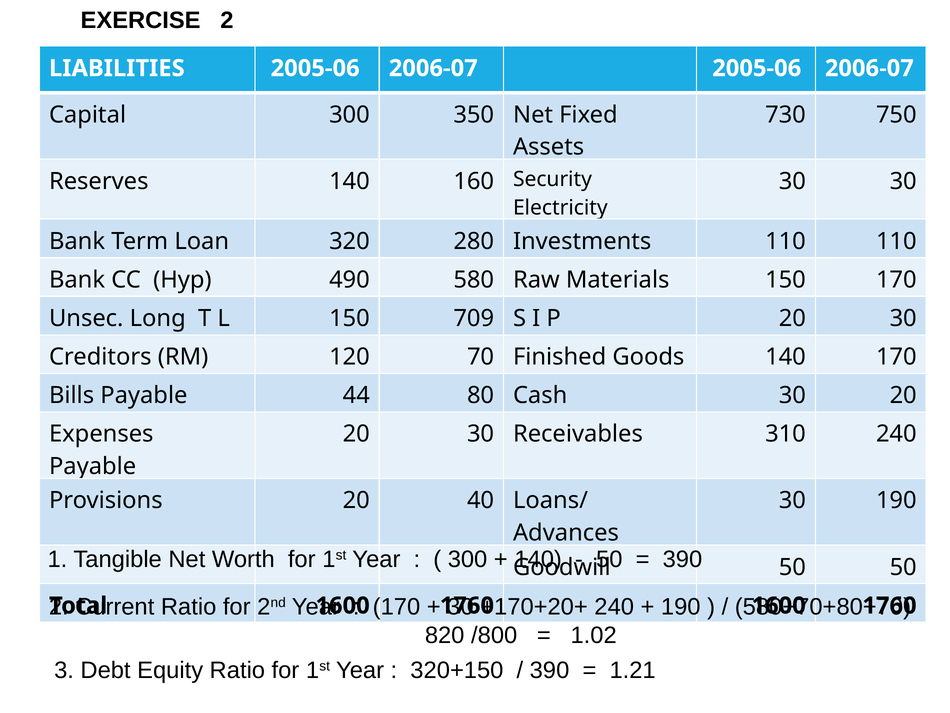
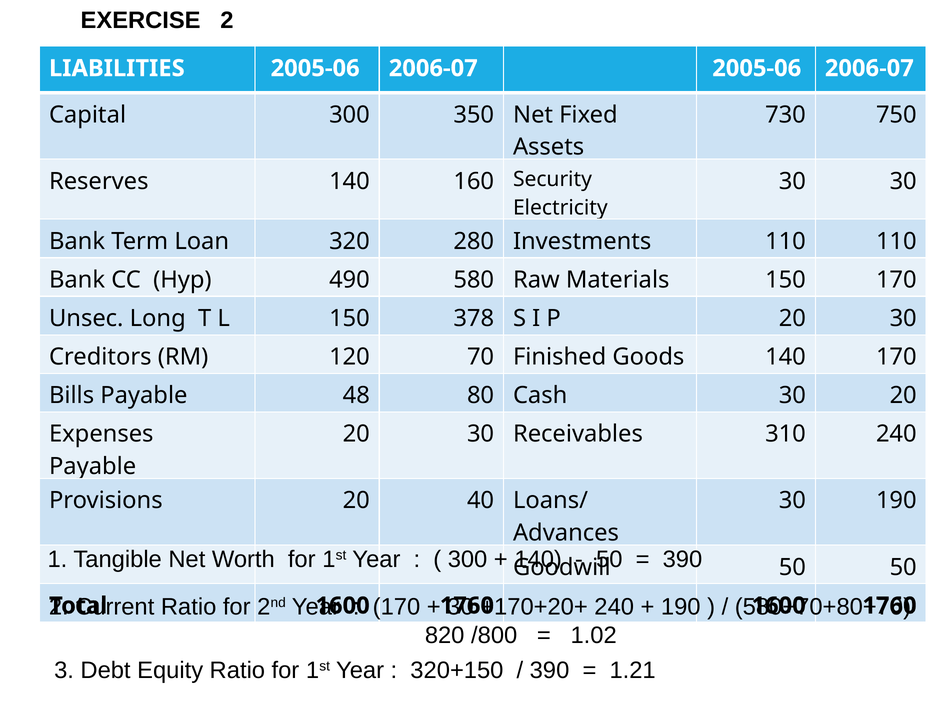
709: 709 -> 378
44: 44 -> 48
